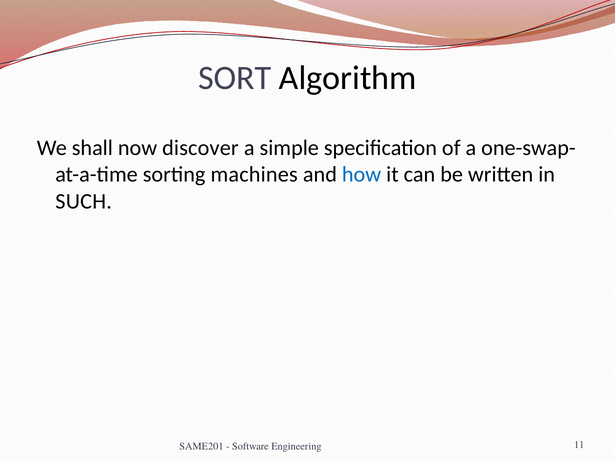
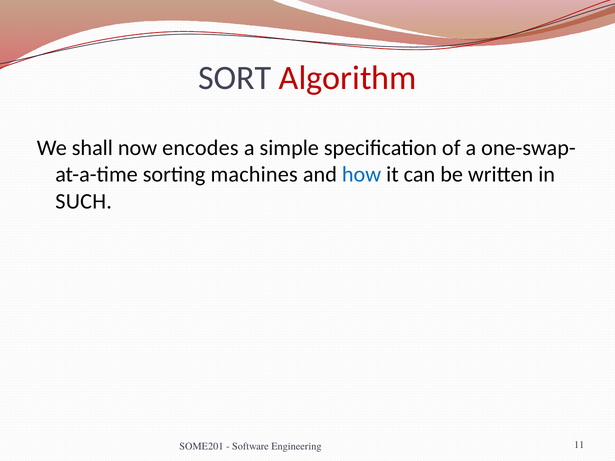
Algorithm colour: black -> red
discover: discover -> encodes
SAME201: SAME201 -> SOME201
